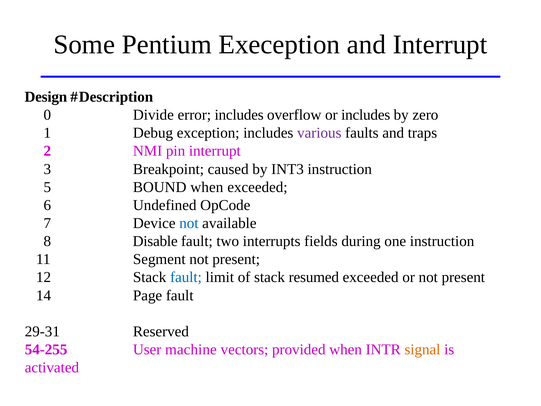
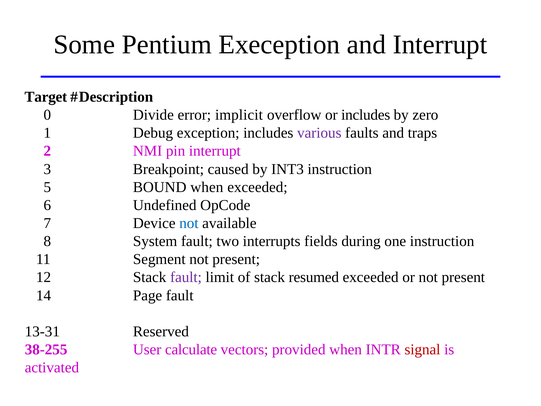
Design: Design -> Target
error includes: includes -> implicit
Disable: Disable -> System
fault at (186, 277) colour: blue -> purple
29-31: 29-31 -> 13-31
54-255: 54-255 -> 38-255
machine: machine -> calculate
signal colour: orange -> red
